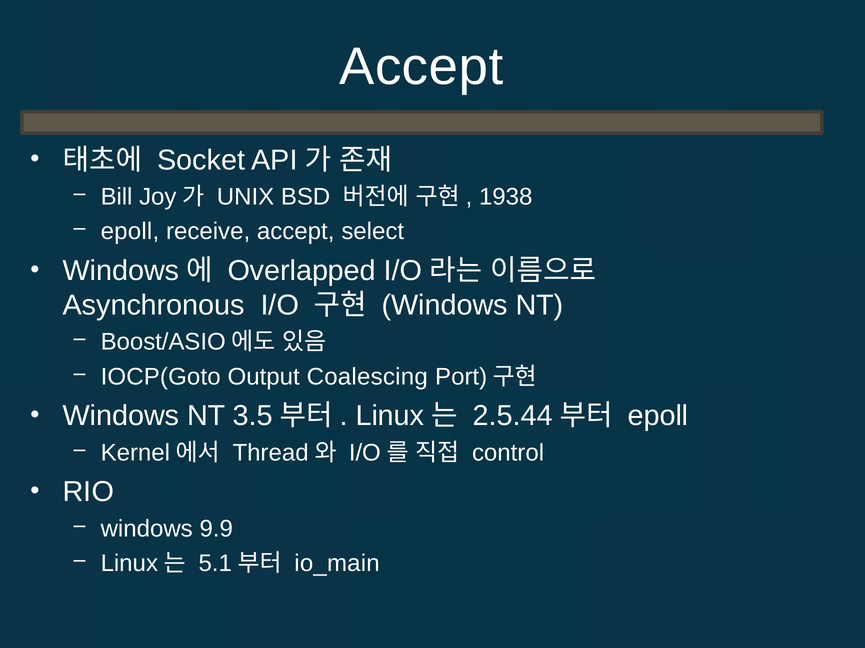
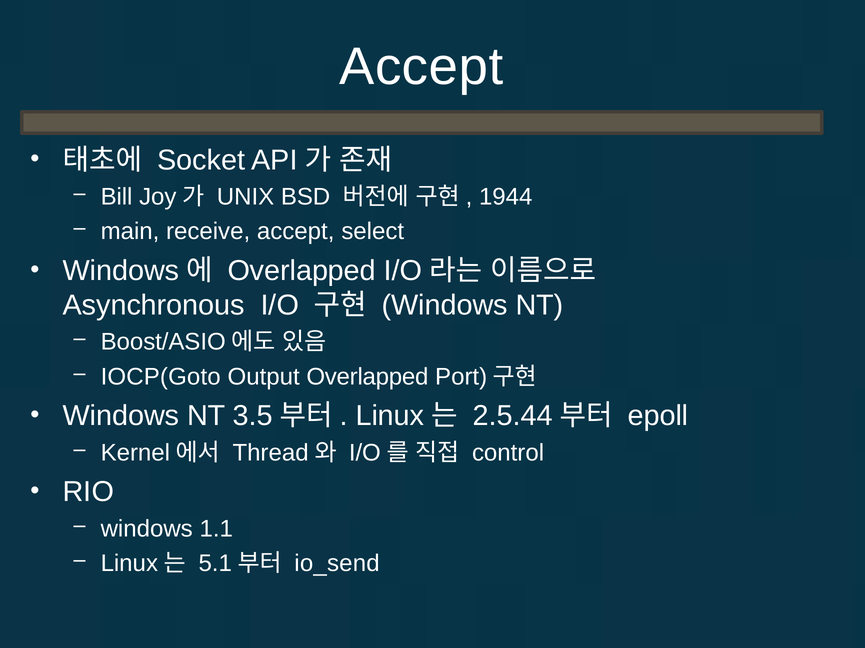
1938: 1938 -> 1944
epoll at (130, 232): epoll -> main
Output Coalescing: Coalescing -> Overlapped
9.9: 9.9 -> 1.1
io_main: io_main -> io_send
